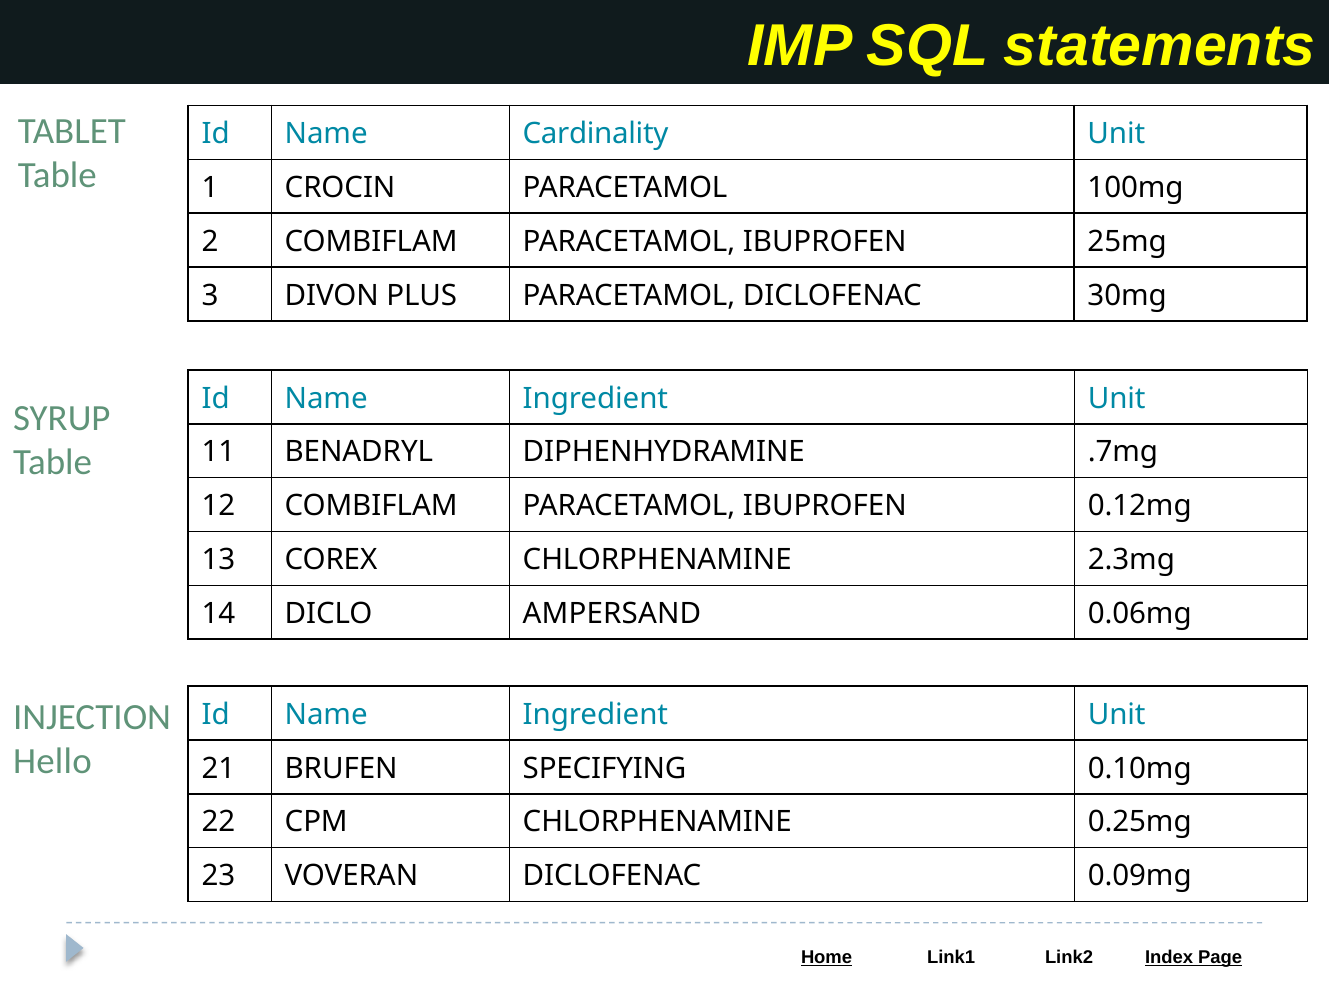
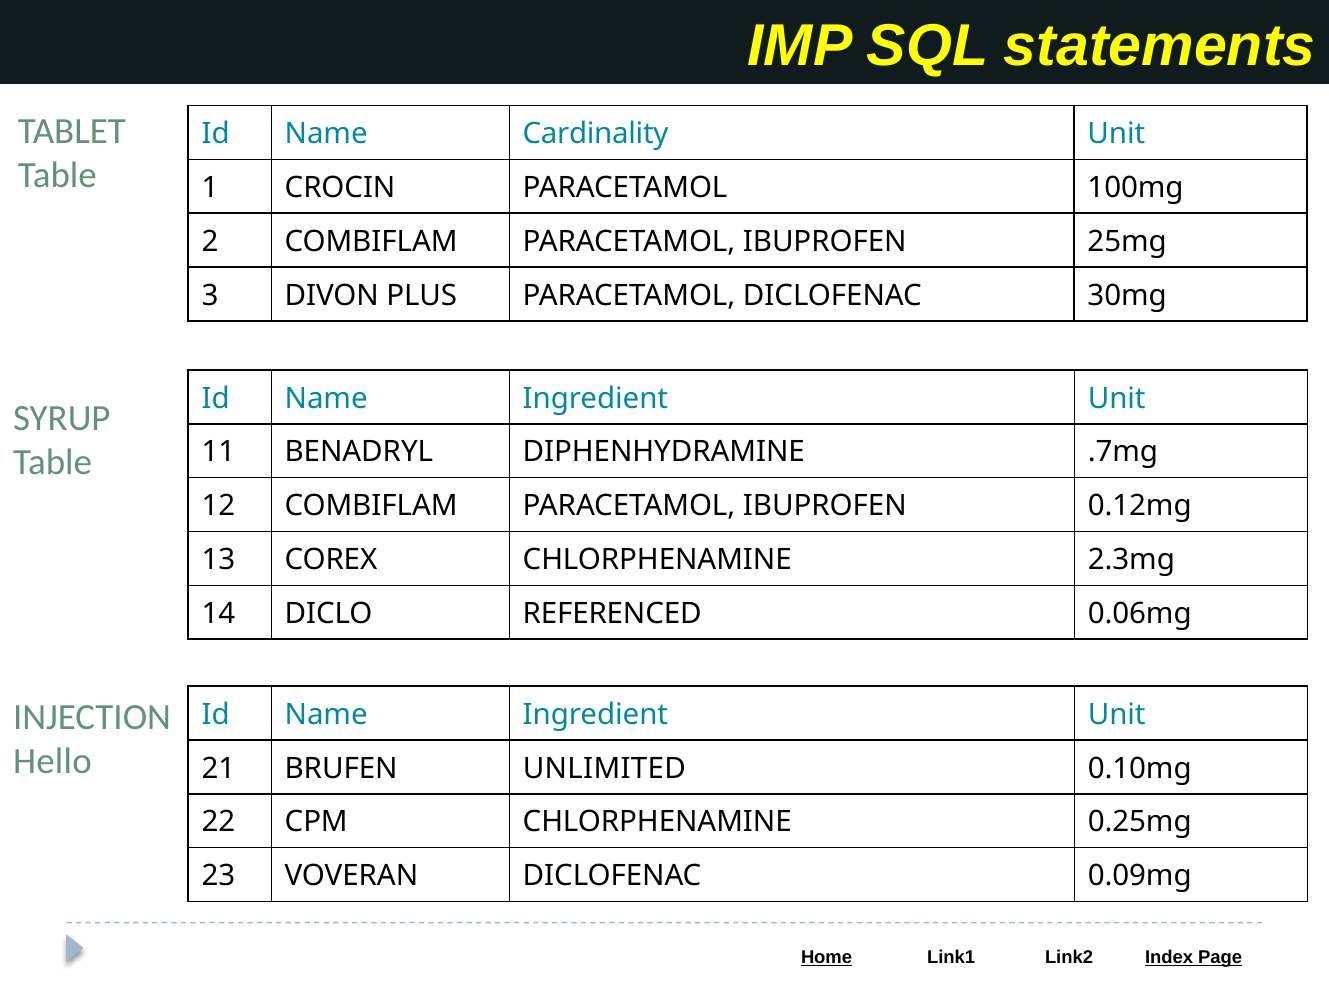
AMPERSAND: AMPERSAND -> REFERENCED
SPECIFYING: SPECIFYING -> UNLIMITED
